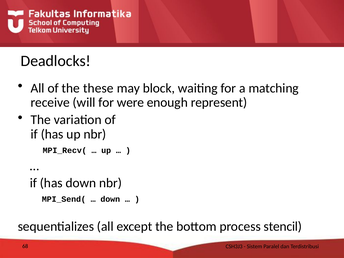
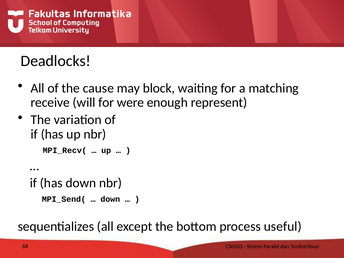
these: these -> cause
stencil: stencil -> useful
